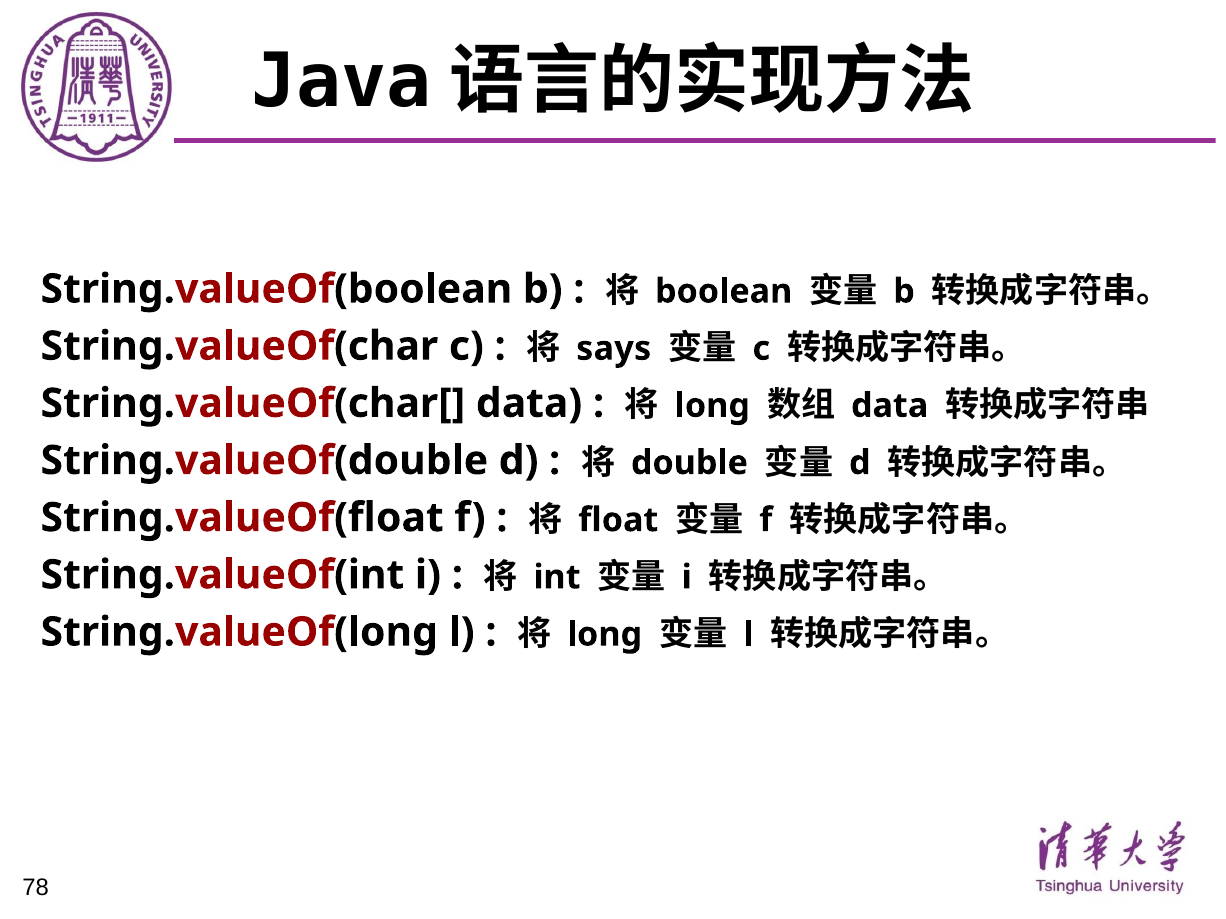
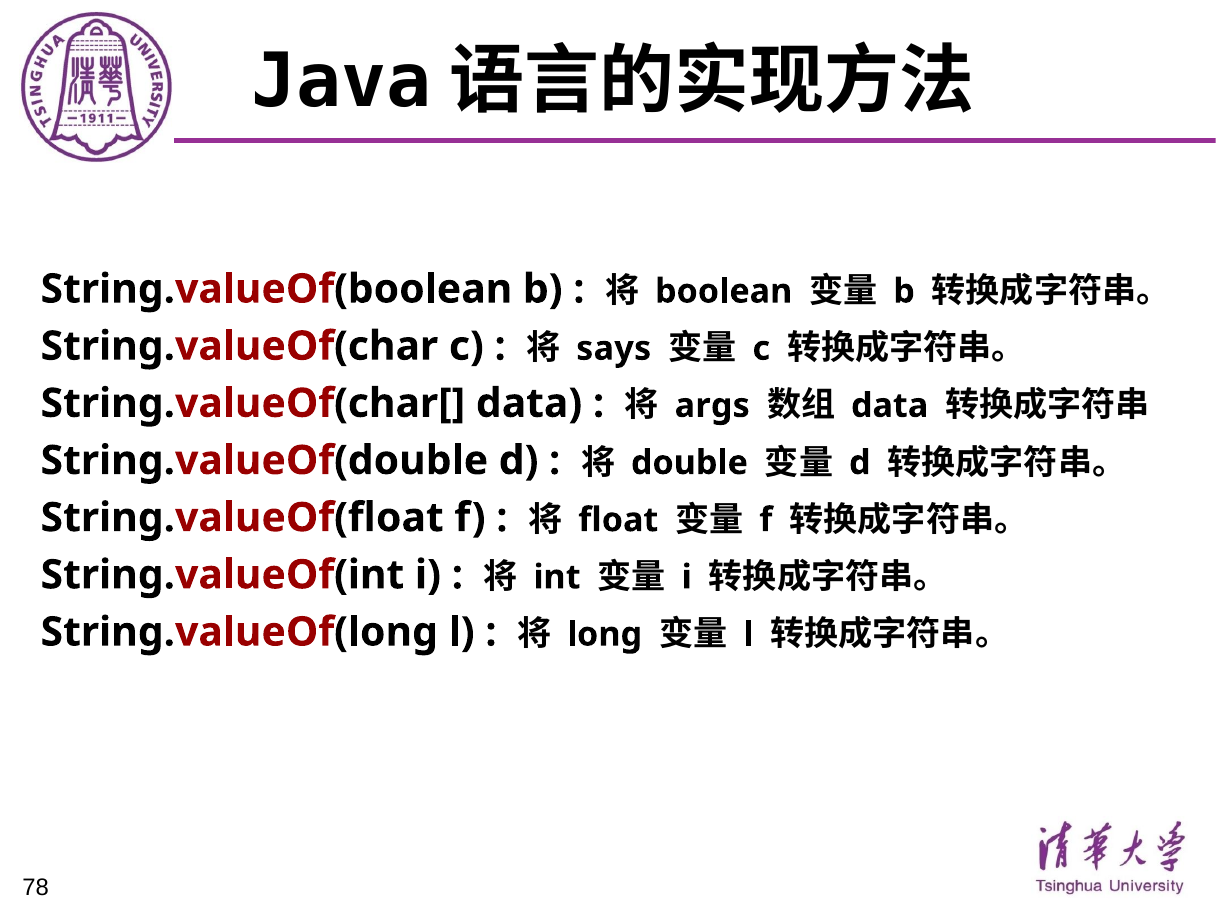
long at (712, 406): long -> args
